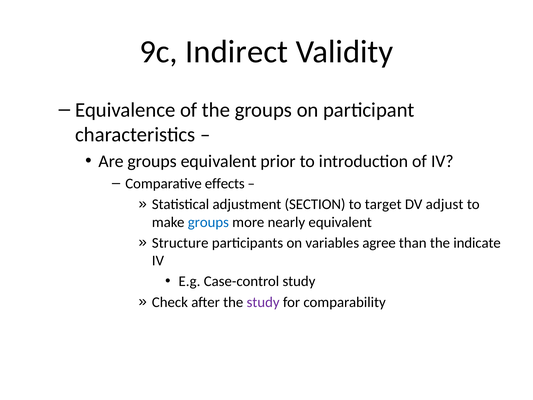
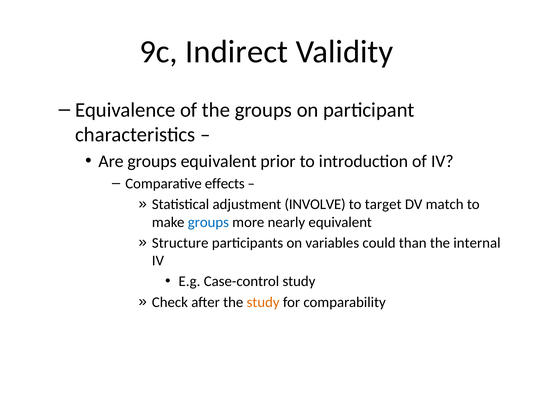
SECTION: SECTION -> INVOLVE
adjust: adjust -> match
agree: agree -> could
indicate: indicate -> internal
study at (263, 302) colour: purple -> orange
